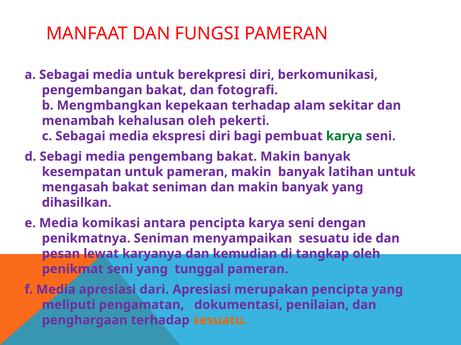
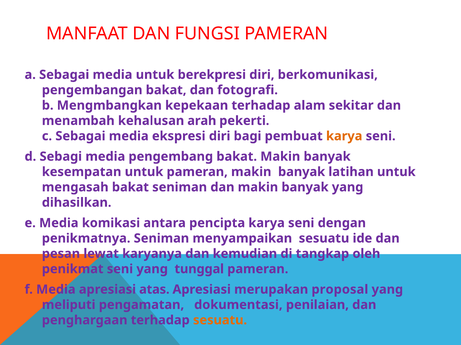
kehalusan oleh: oleh -> arah
karya at (344, 136) colour: green -> orange
dari: dari -> atas
merupakan pencipta: pencipta -> proposal
